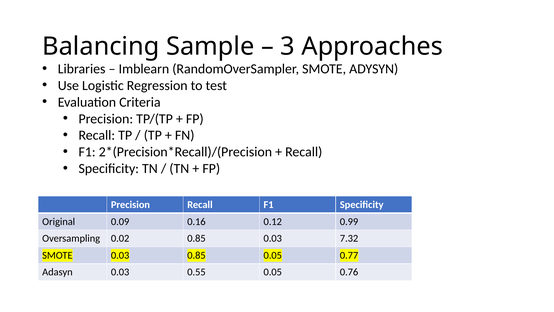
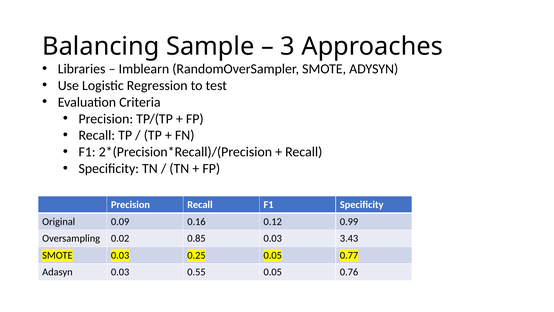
7.32: 7.32 -> 3.43
0.03 0.85: 0.85 -> 0.25
